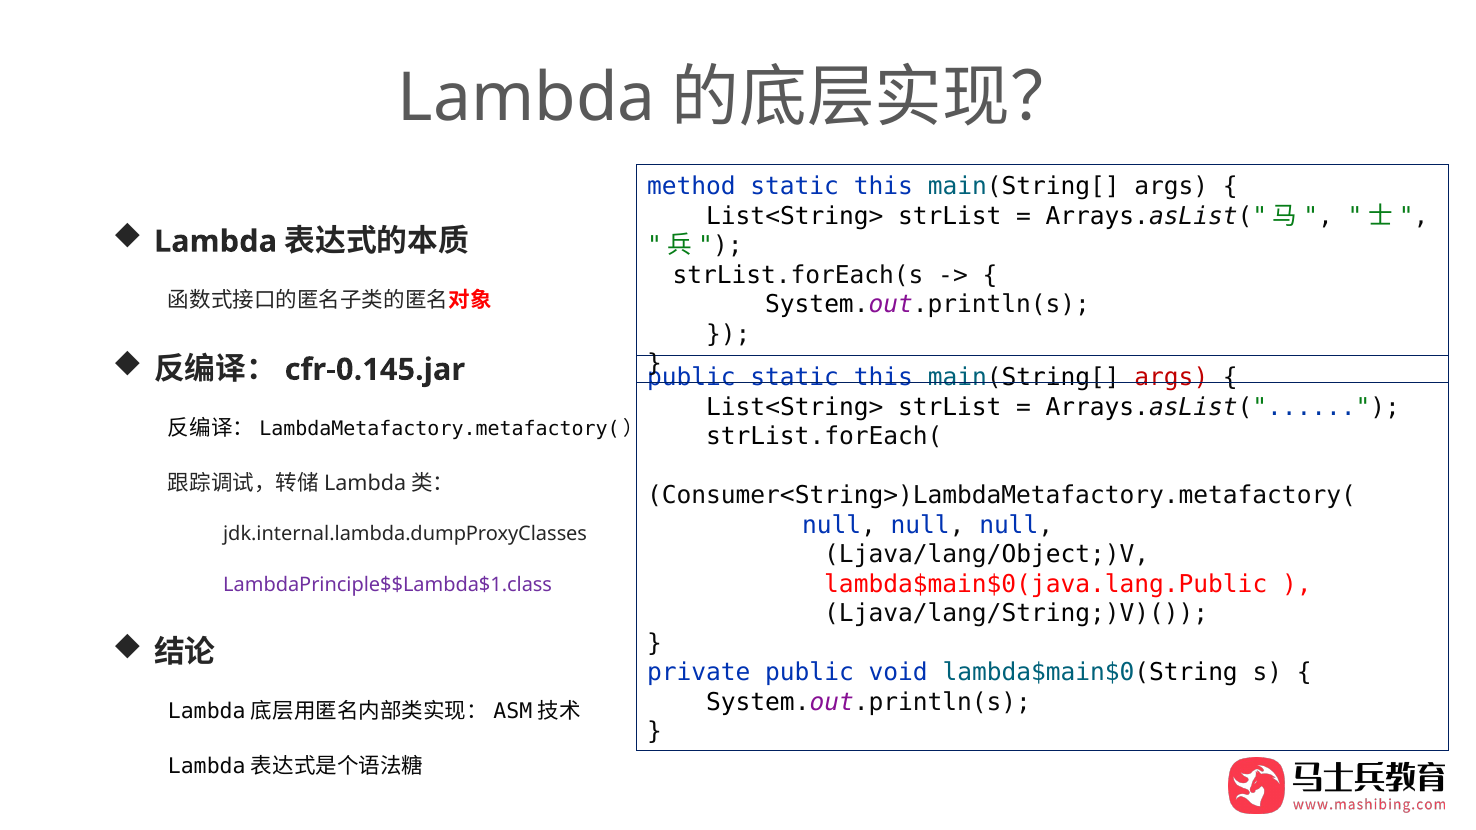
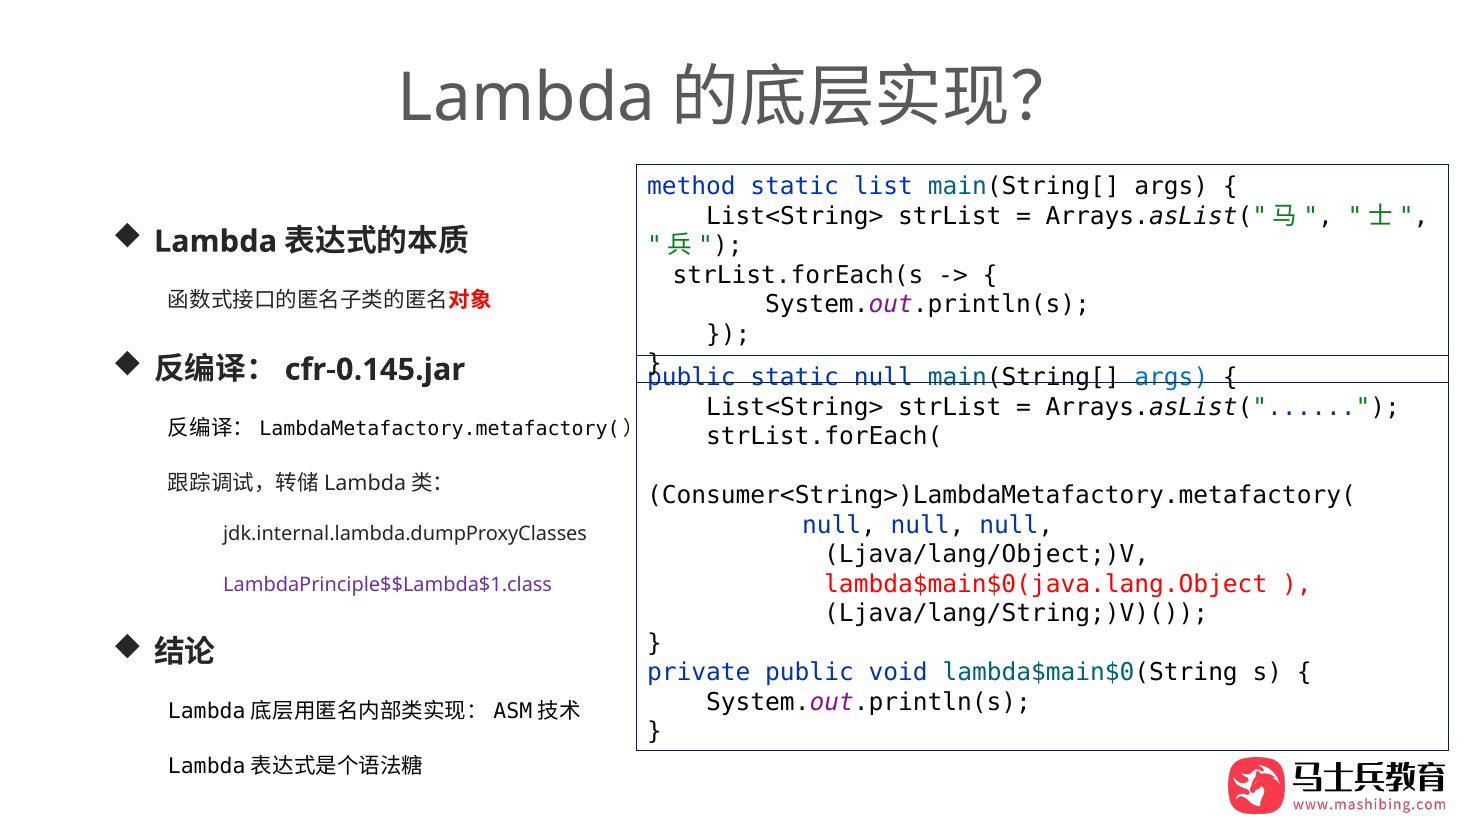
this at (883, 187): this -> list
this at (883, 378): this -> null
args at (1171, 378) colour: red -> blue
lambda$main$0(java.lang.Public: lambda$main$0(java.lang.Public -> lambda$main$0(java.lang.Object
